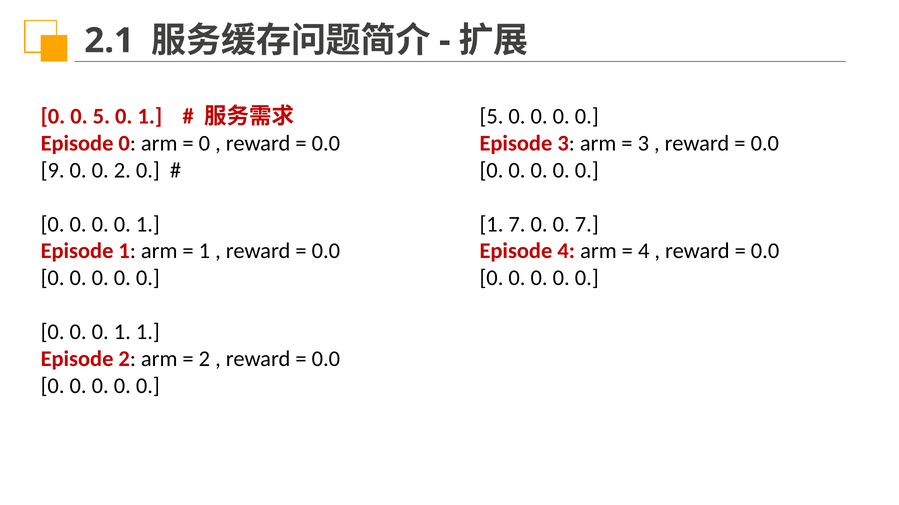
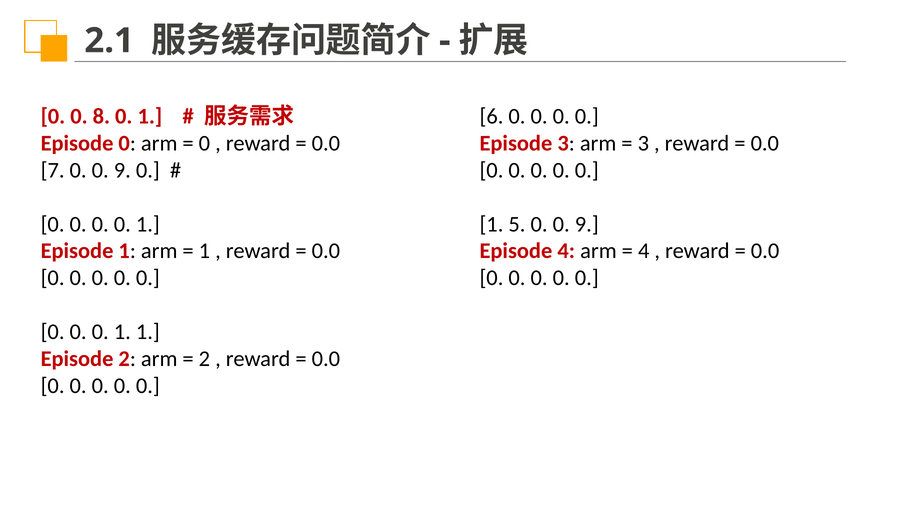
5 at (101, 117): 5 -> 8
5 at (492, 117): 5 -> 6
9: 9 -> 7
2 at (122, 170): 2 -> 9
1 7: 7 -> 5
7 at (587, 224): 7 -> 9
